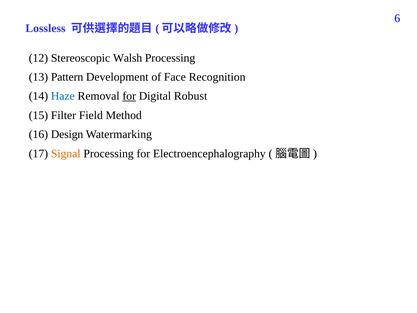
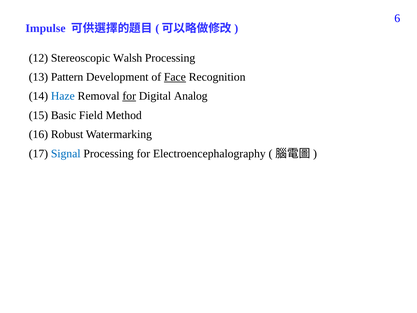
Lossless: Lossless -> Impulse
Face underline: none -> present
Robust: Robust -> Analog
Filter: Filter -> Basic
Design: Design -> Robust
Signal colour: orange -> blue
